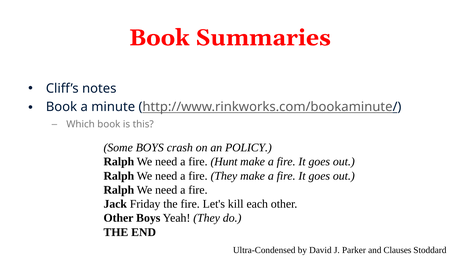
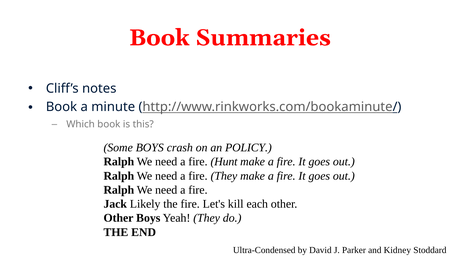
Friday: Friday -> Likely
Clauses: Clauses -> Kidney
